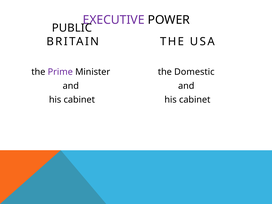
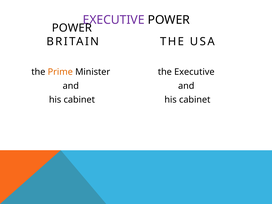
PUBLIC at (72, 28): PUBLIC -> POWER
Prime colour: purple -> orange
the Domestic: Domestic -> Executive
